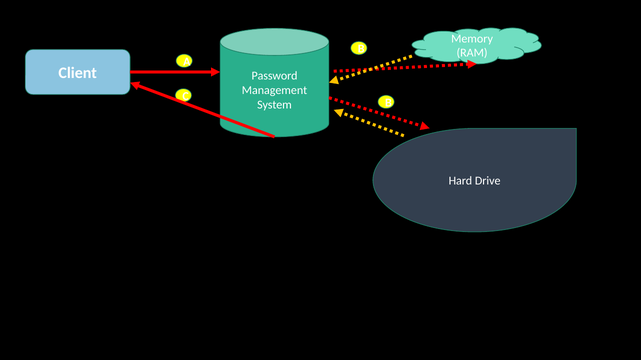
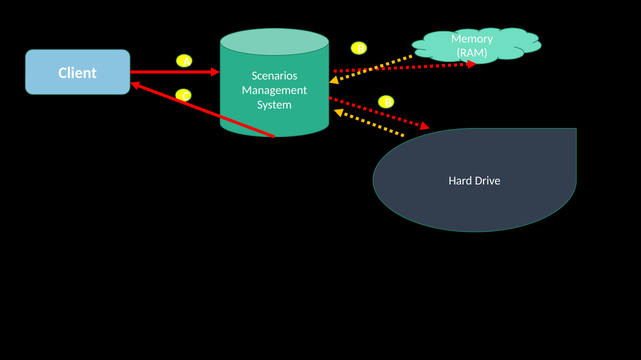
Password: Password -> Scenarios
